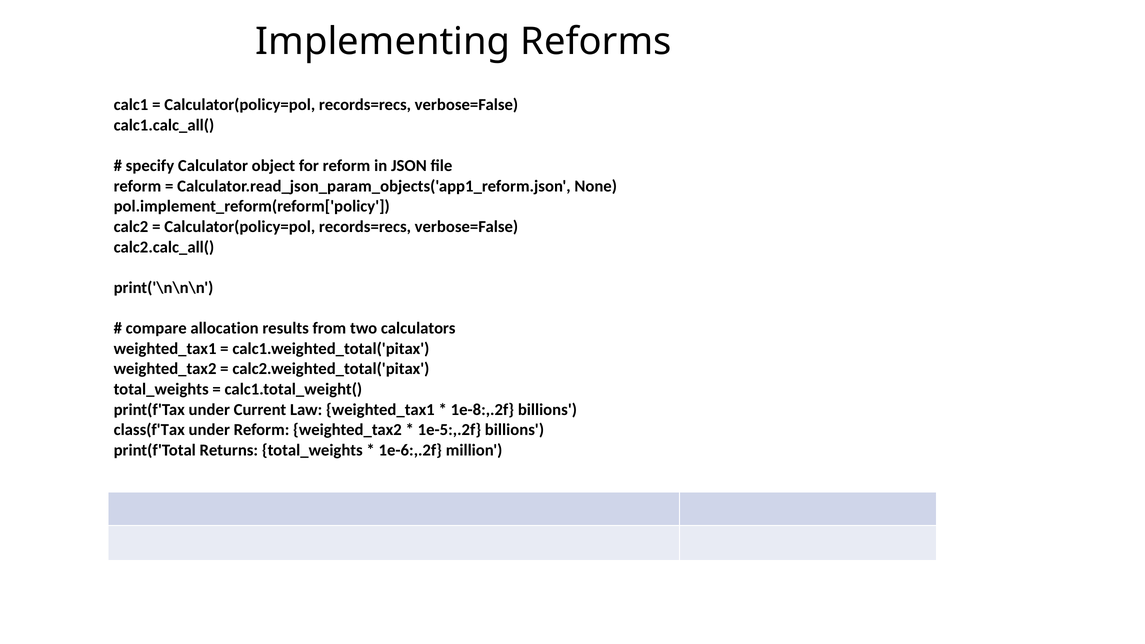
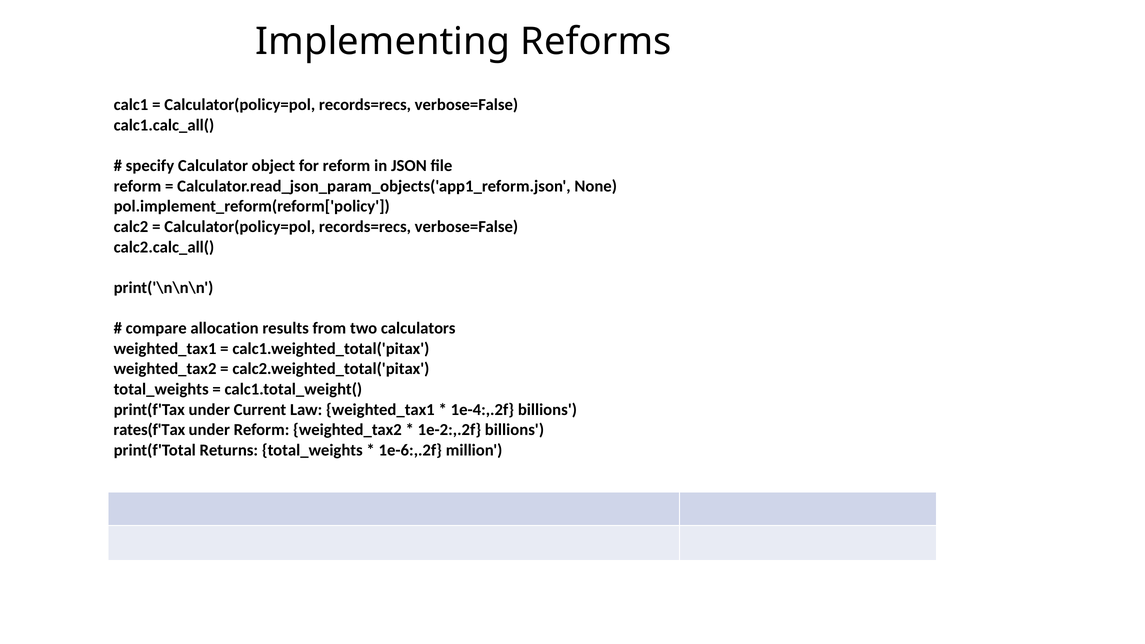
1e-8:,.2f: 1e-8:,.2f -> 1e-4:,.2f
class(f'Tax: class(f'Tax -> rates(f'Tax
1e-5:,.2f: 1e-5:,.2f -> 1e-2:,.2f
